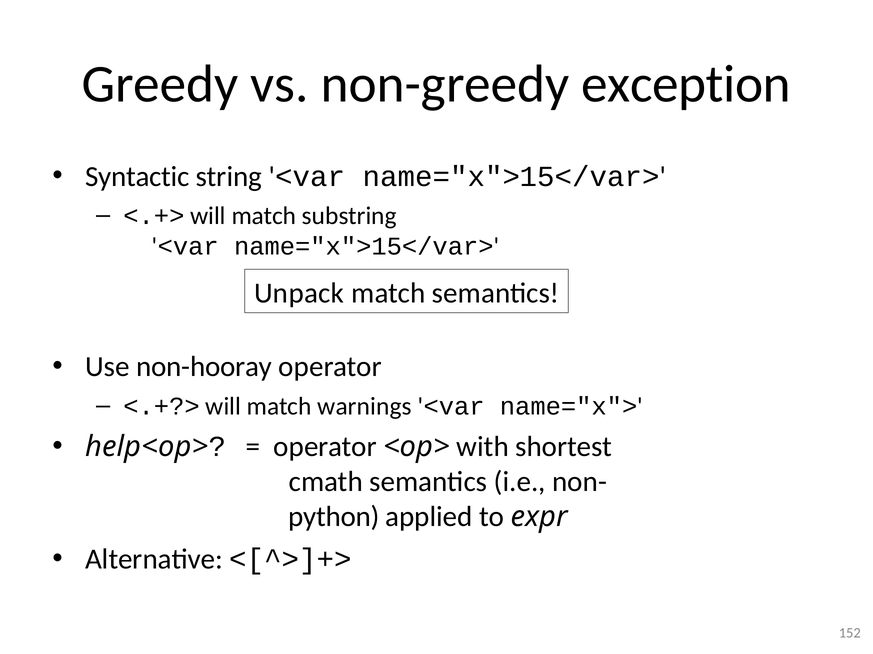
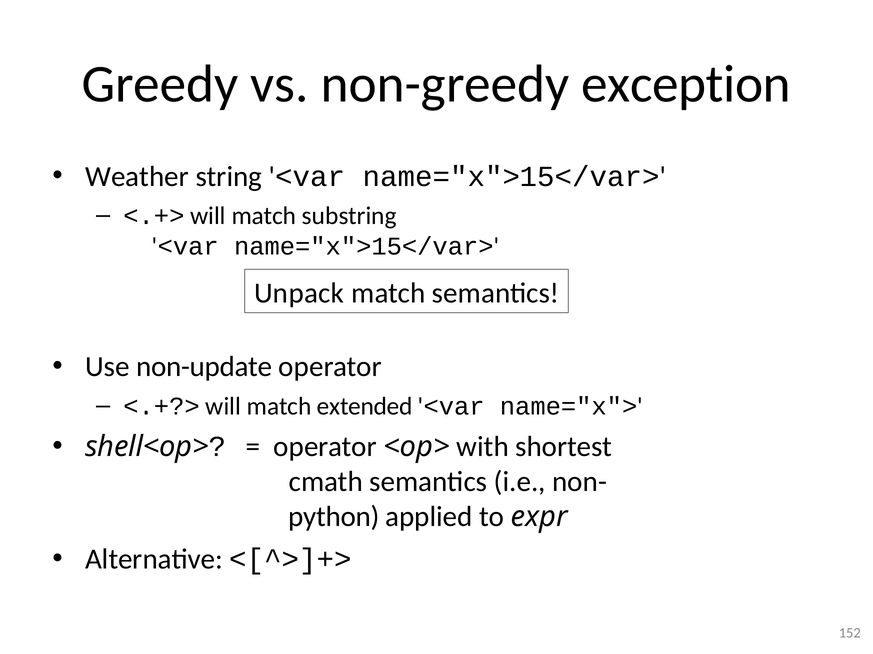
Syntactic: Syntactic -> Weather
non-hooray: non-hooray -> non-update
warnings: warnings -> extended
help<op>: help<op> -> shell<op>
